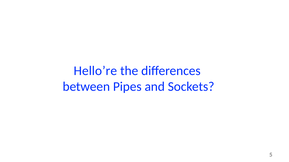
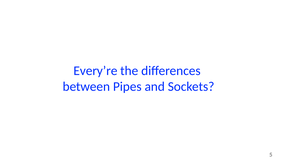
Hello’re: Hello’re -> Every’re
